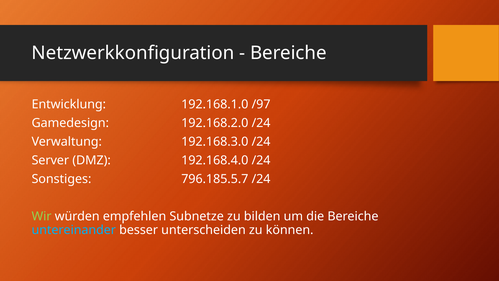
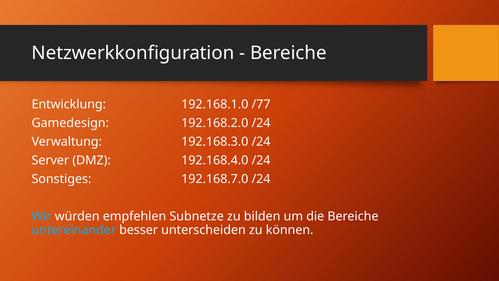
/97: /97 -> /77
796.185.5.7: 796.185.5.7 -> 192.168.7.0
Wir colour: light green -> light blue
